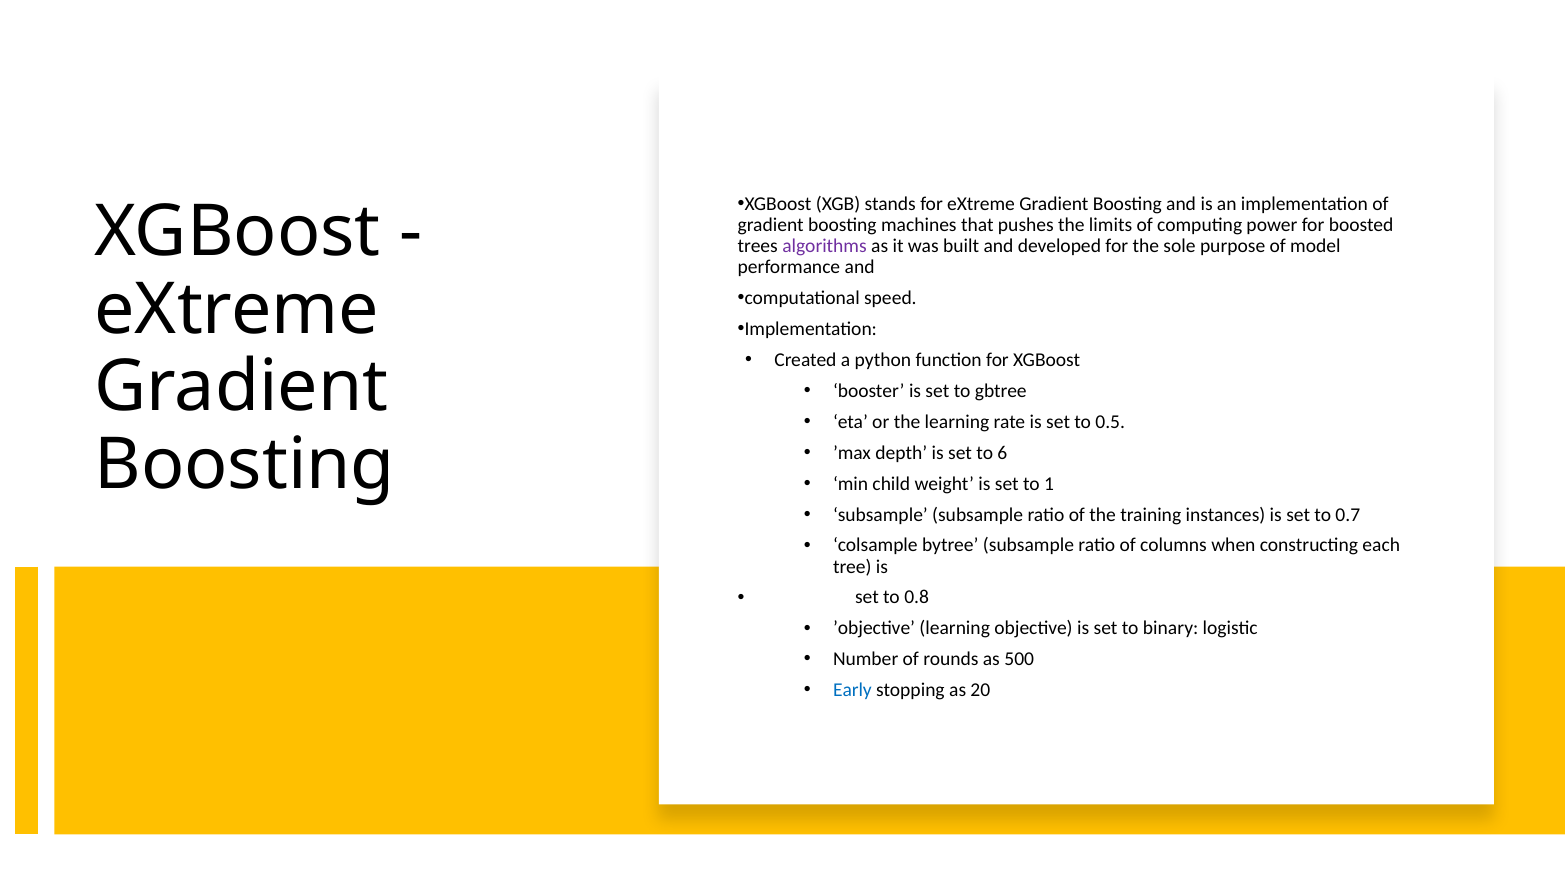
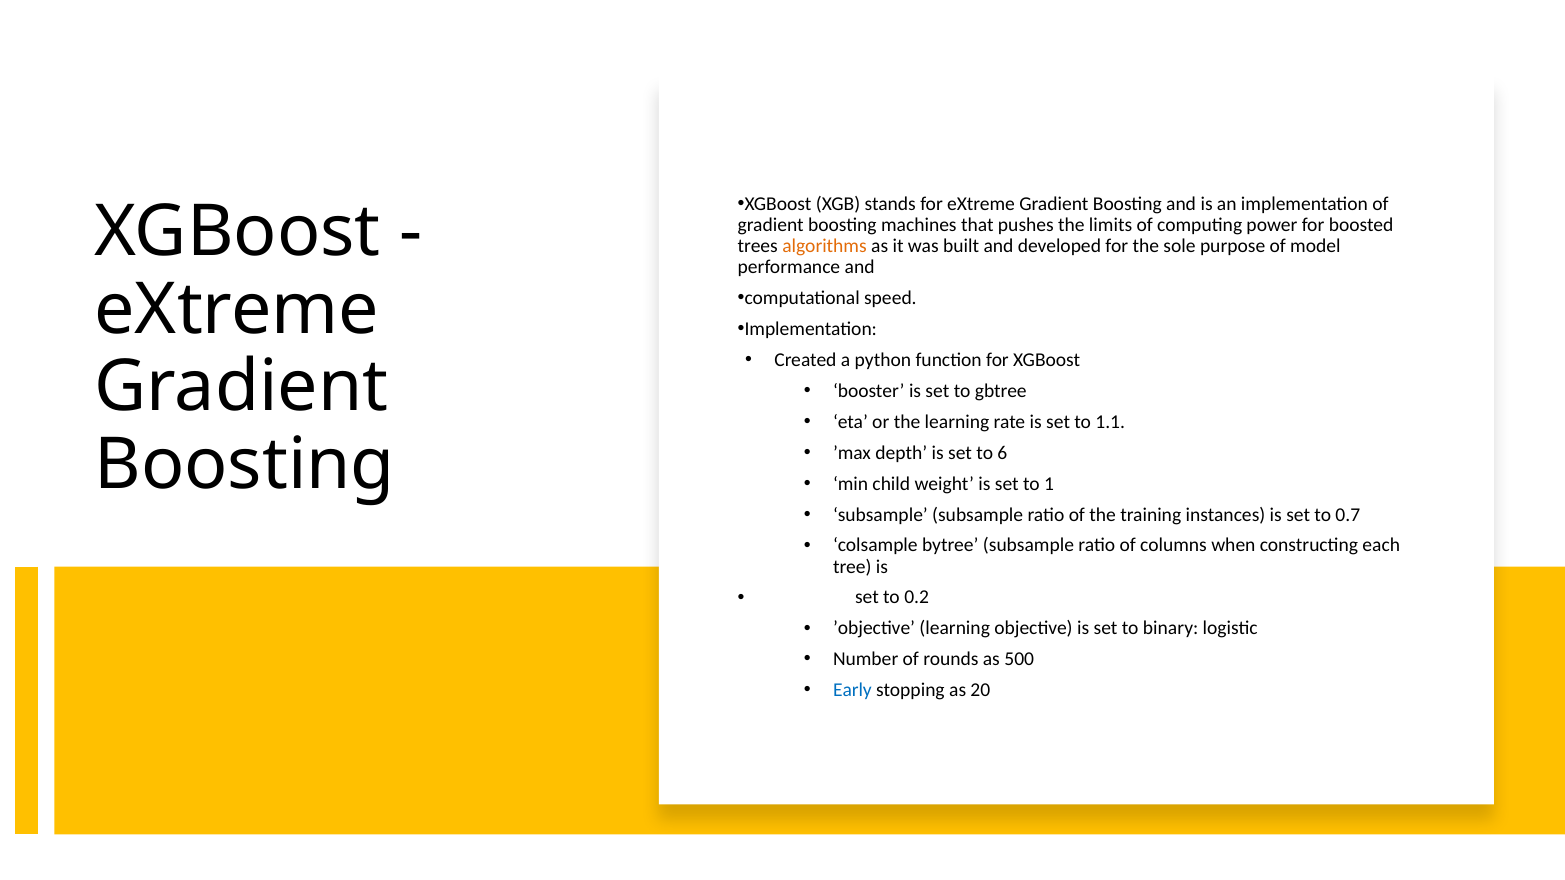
algorithms colour: purple -> orange
0.5: 0.5 -> 1.1
0.8: 0.8 -> 0.2
